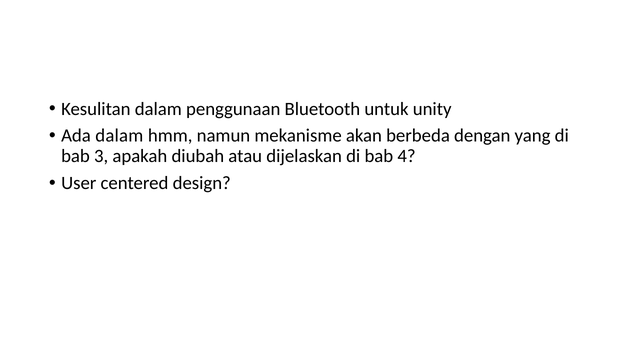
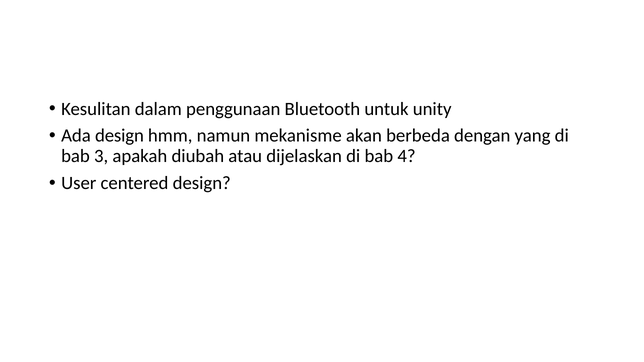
Ada dalam: dalam -> design
